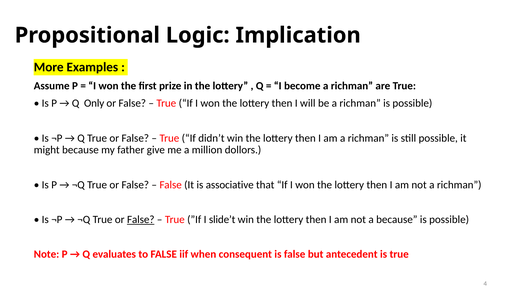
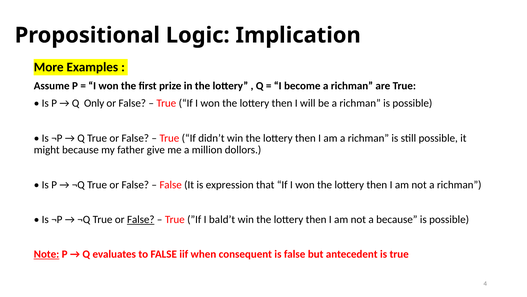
associative: associative -> expression
slide’t: slide’t -> bald’t
Note underline: none -> present
